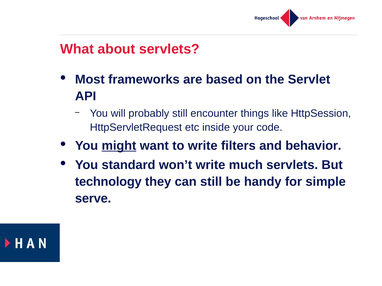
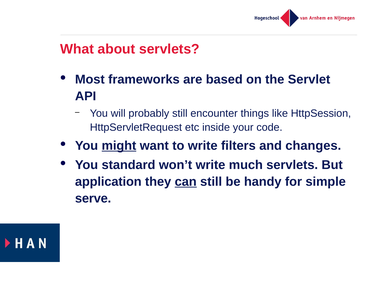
behavior: behavior -> changes
technology: technology -> application
can underline: none -> present
